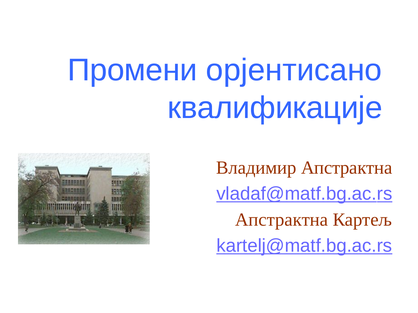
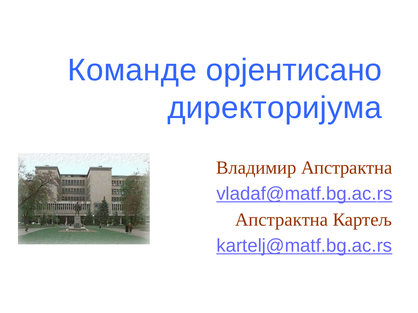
Промени: Промени -> Команде
квалификације: квалификације -> директоријума
